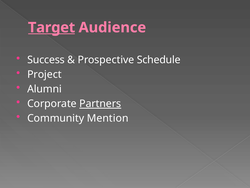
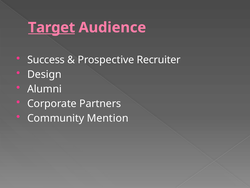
Schedule: Schedule -> Recruiter
Project: Project -> Design
Partners underline: present -> none
